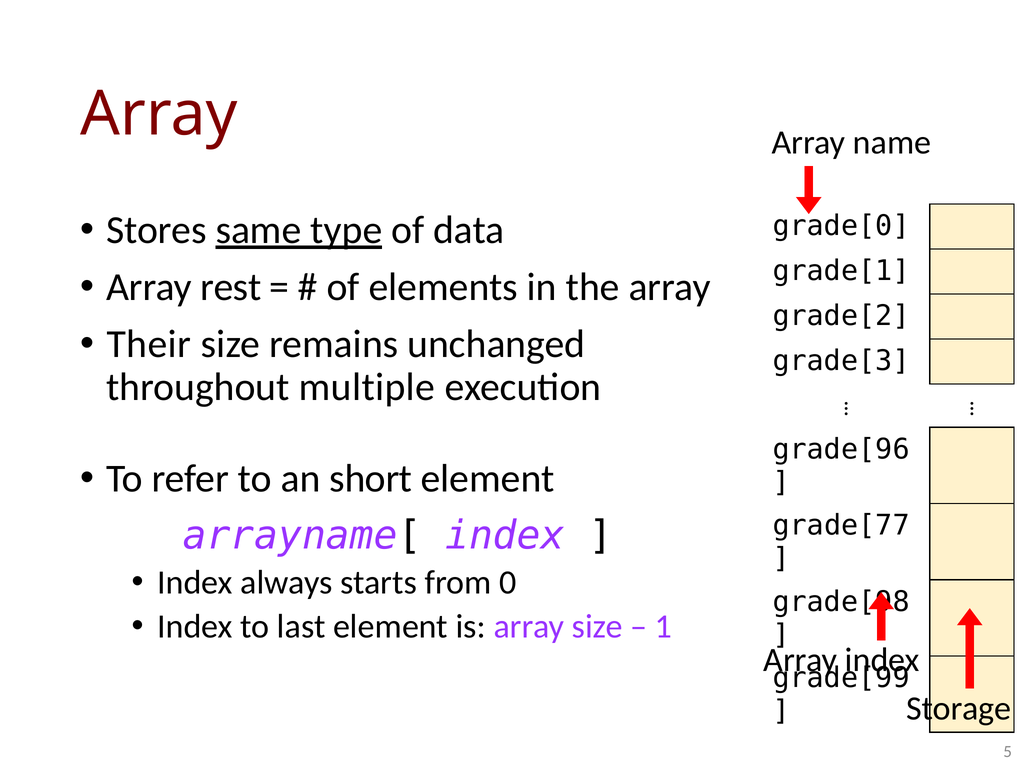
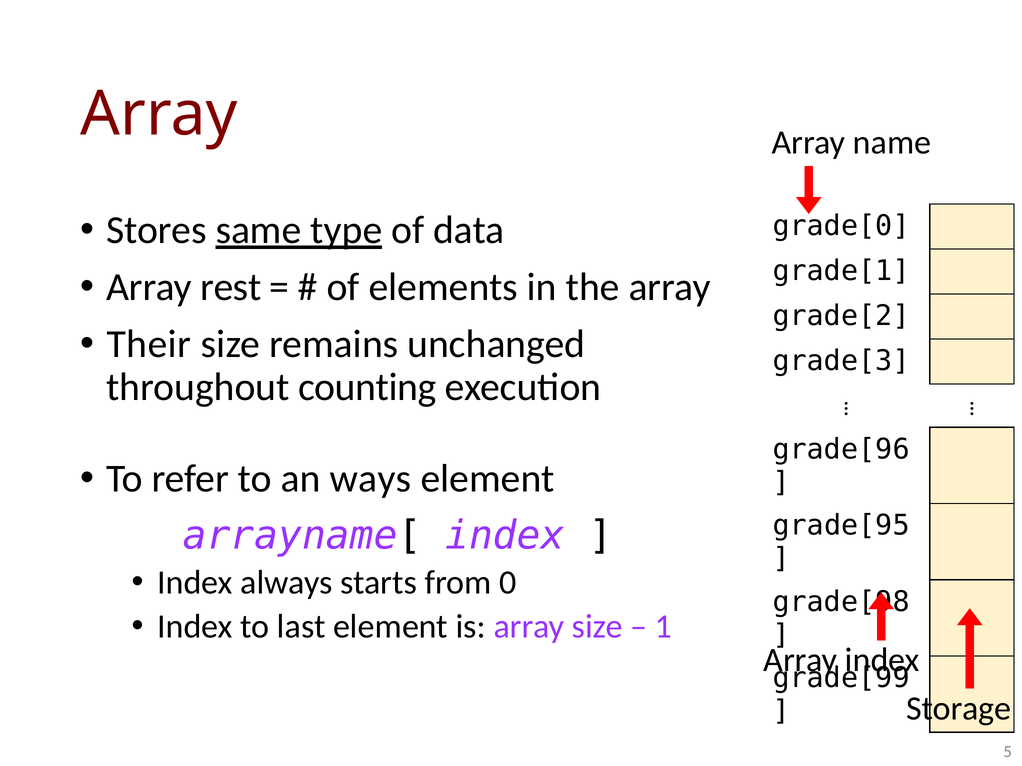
multiple: multiple -> counting
short: short -> ways
grade[77: grade[77 -> grade[95
